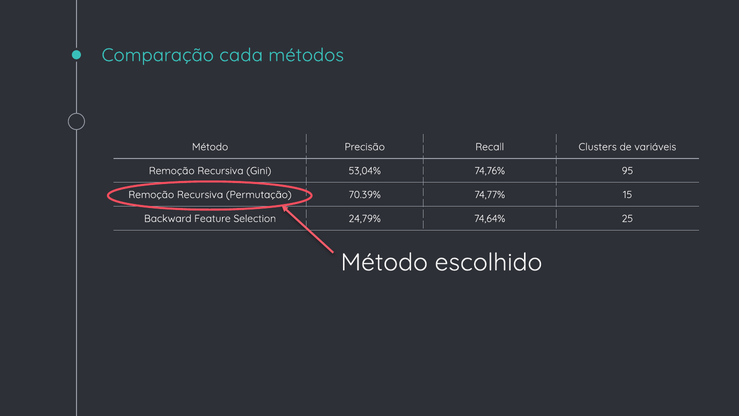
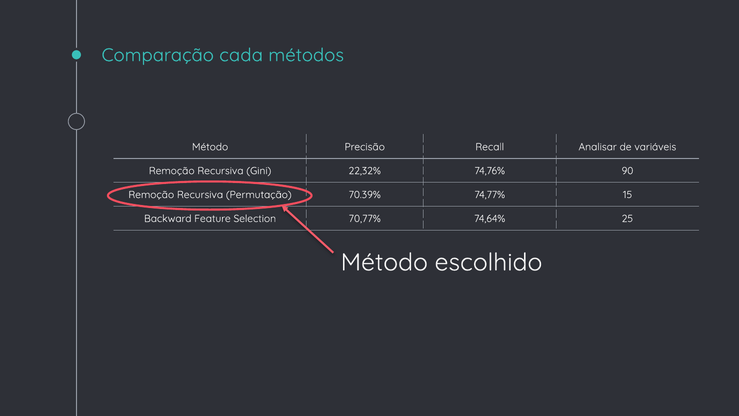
Clusters: Clusters -> Analisar
53,04%: 53,04% -> 22,32%
95: 95 -> 90
24,79%: 24,79% -> 70,77%
